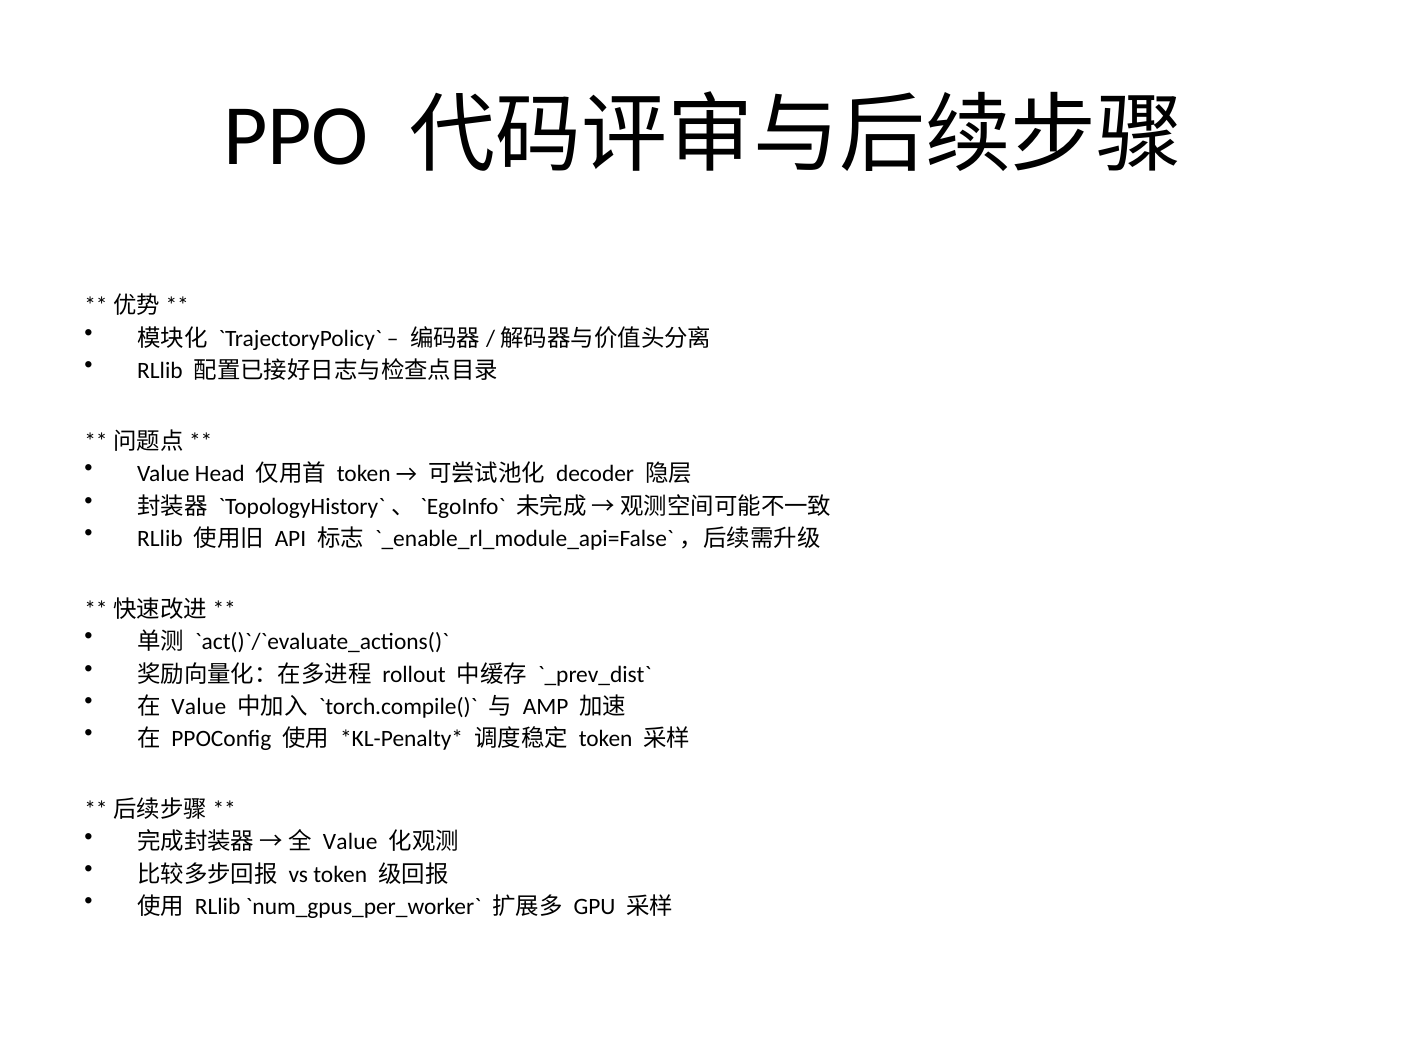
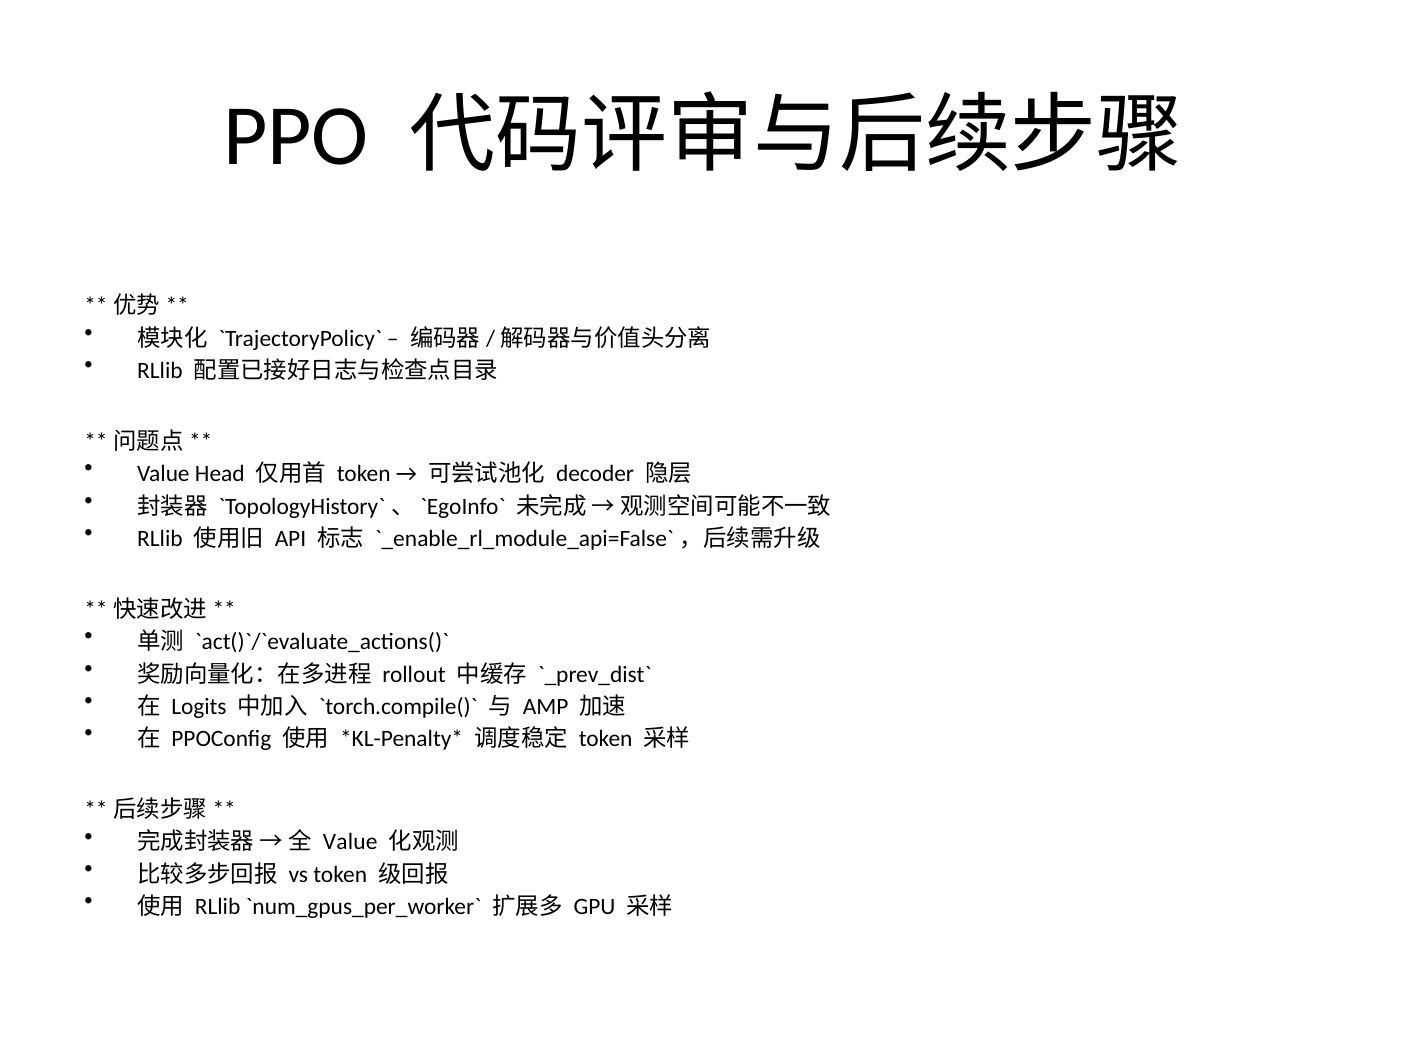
Value at (199, 707): Value -> Logits
